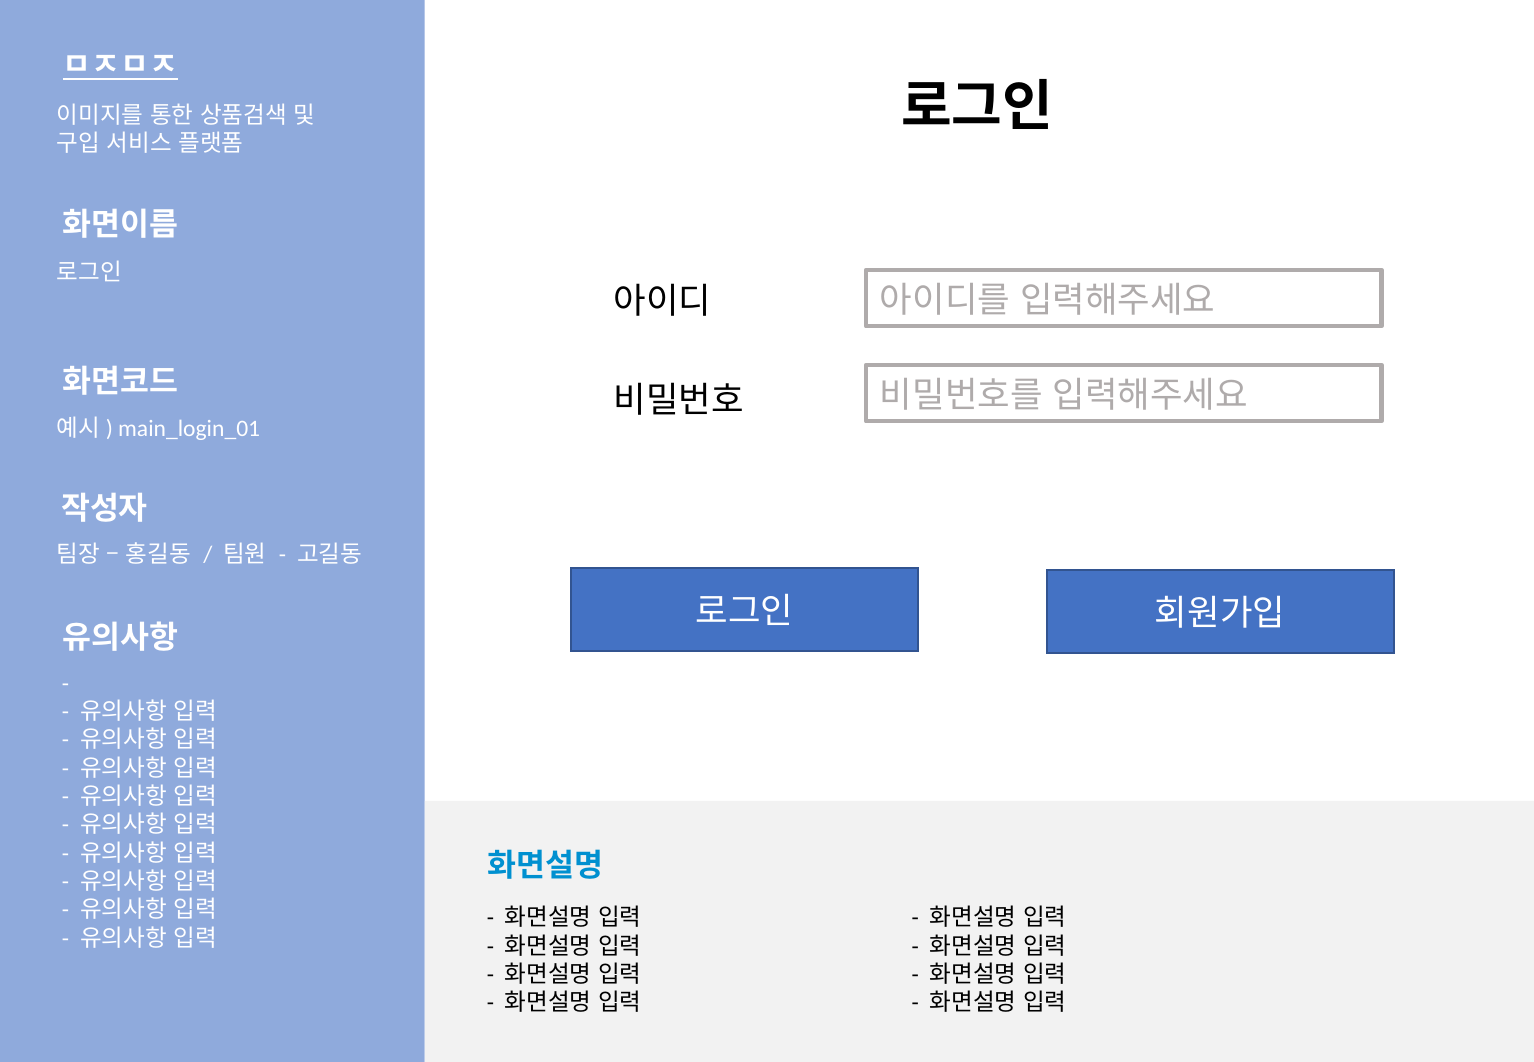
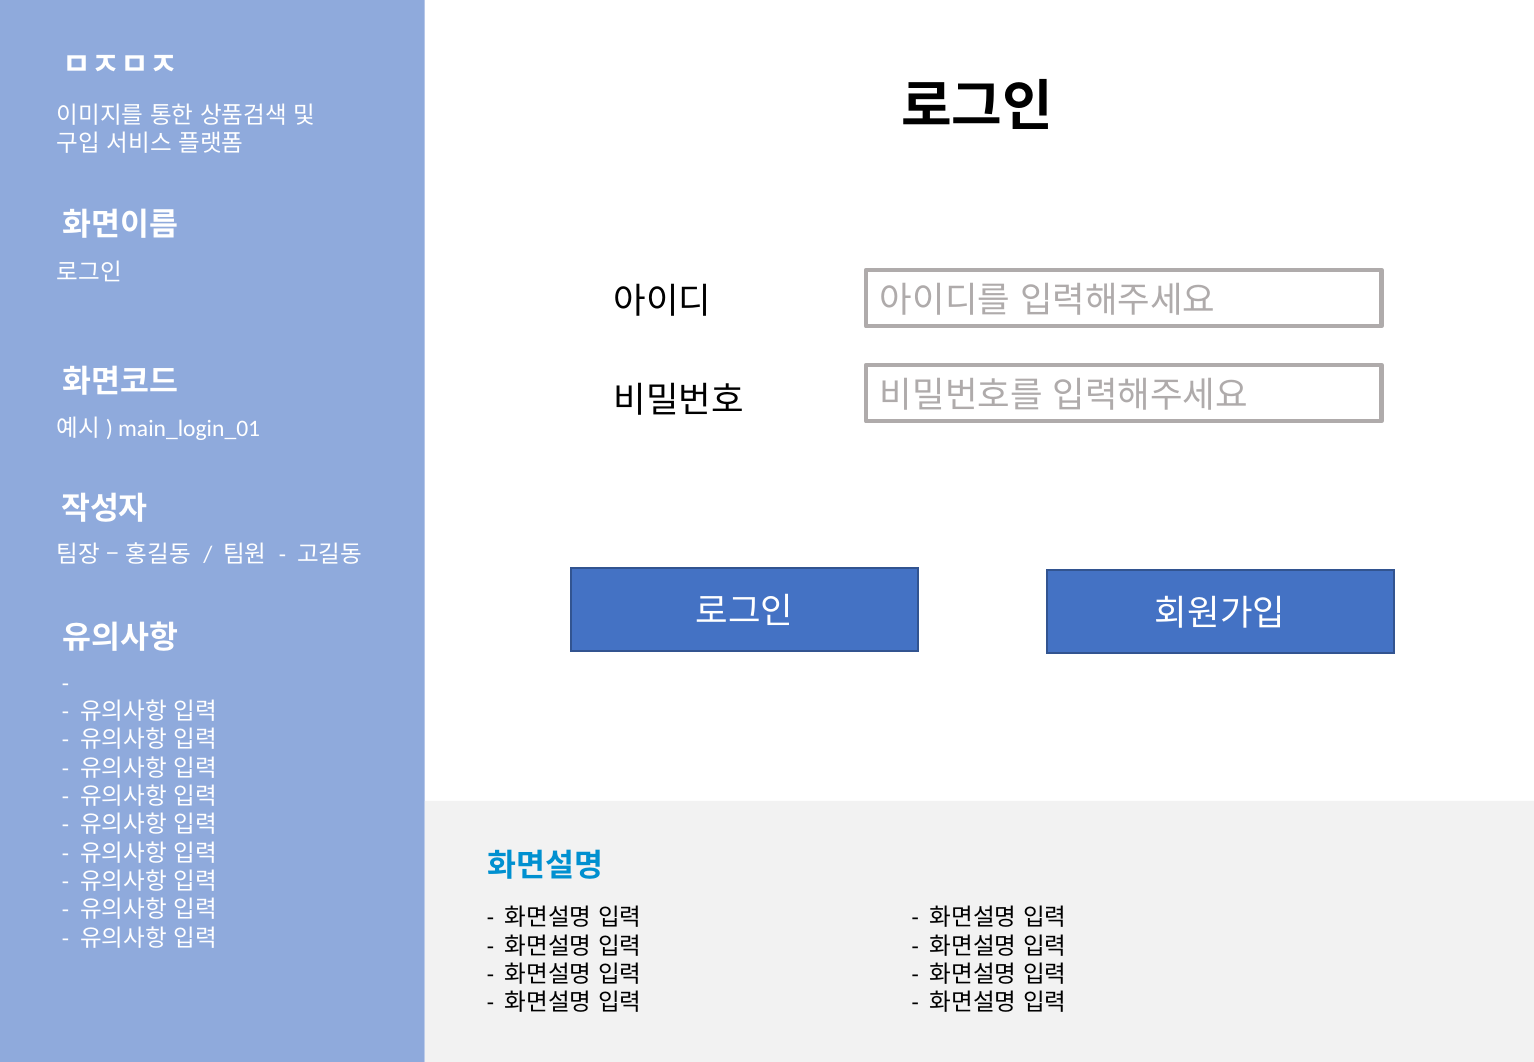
ㅁㅈㅁㅈ underline: present -> none
